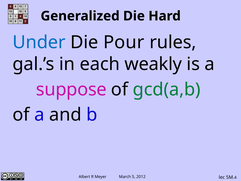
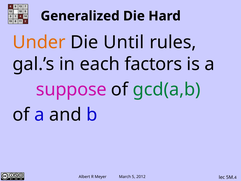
Under colour: blue -> orange
Pour: Pour -> Until
weakly: weakly -> factors
